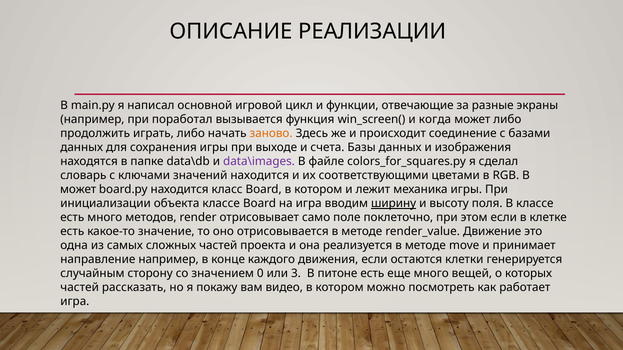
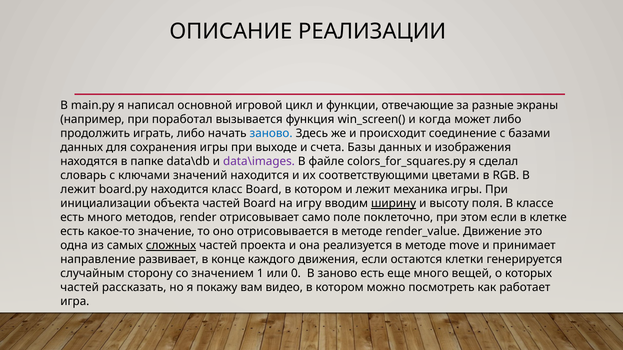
заново at (271, 134) colour: orange -> blue
может at (78, 190): может -> лежит
объекта классе: классе -> частей
на игра: игра -> игру
сложных underline: none -> present
направление например: например -> развивает
0: 0 -> 1
3: 3 -> 0
В питоне: питоне -> заново
